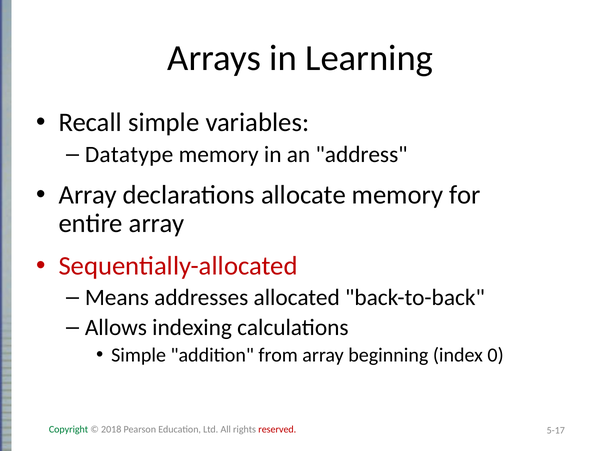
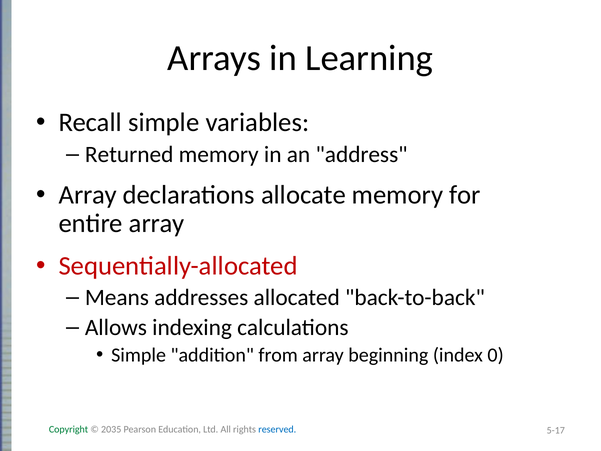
Datatype: Datatype -> Returned
2018: 2018 -> 2035
reserved colour: red -> blue
